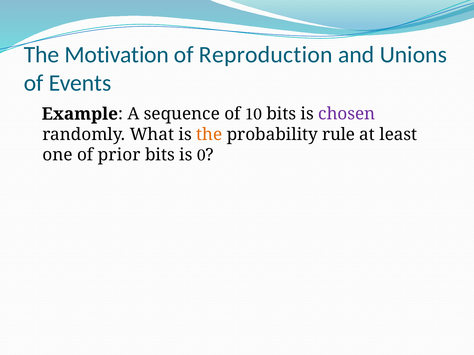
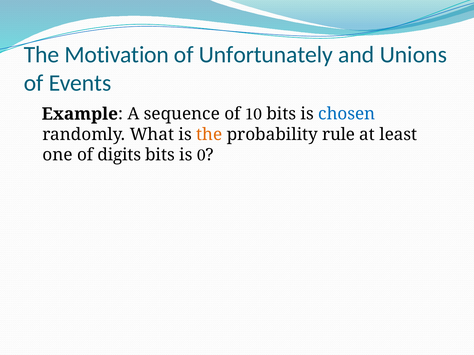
Reproduction: Reproduction -> Unfortunately
chosen colour: purple -> blue
prior: prior -> digits
